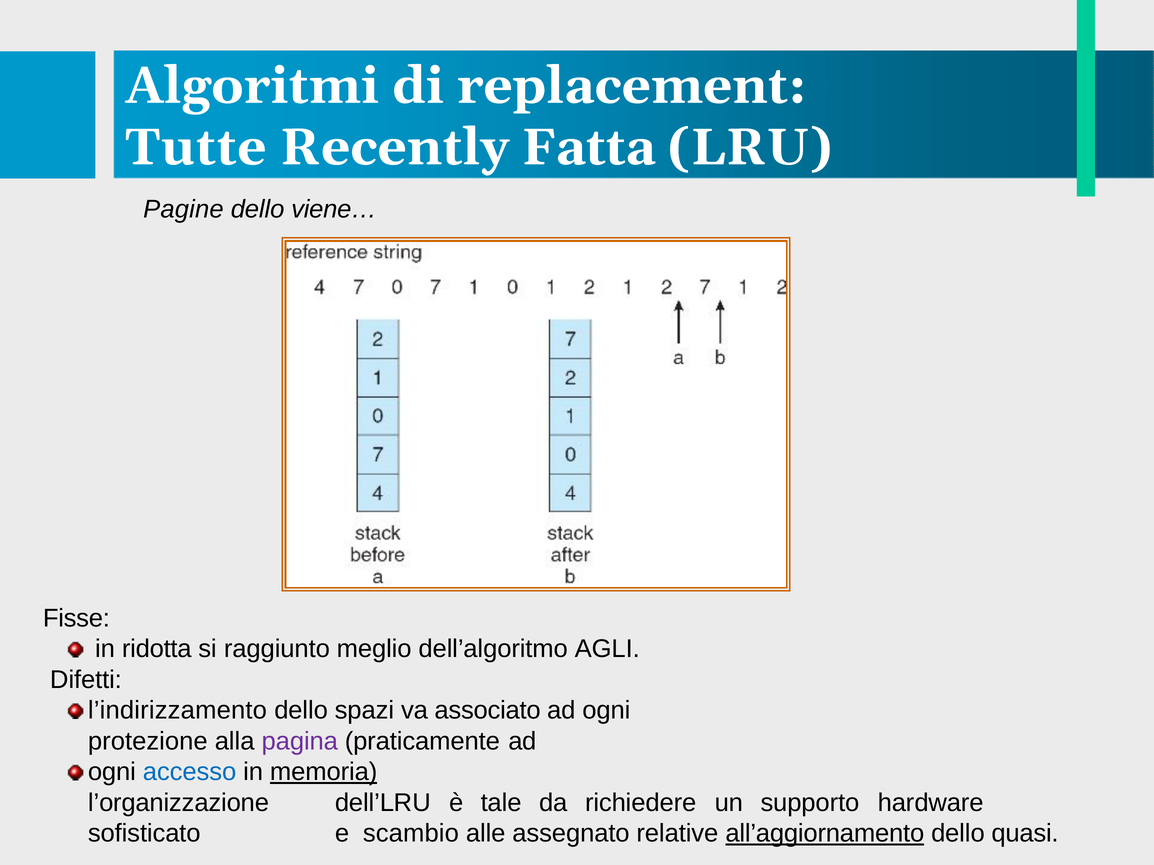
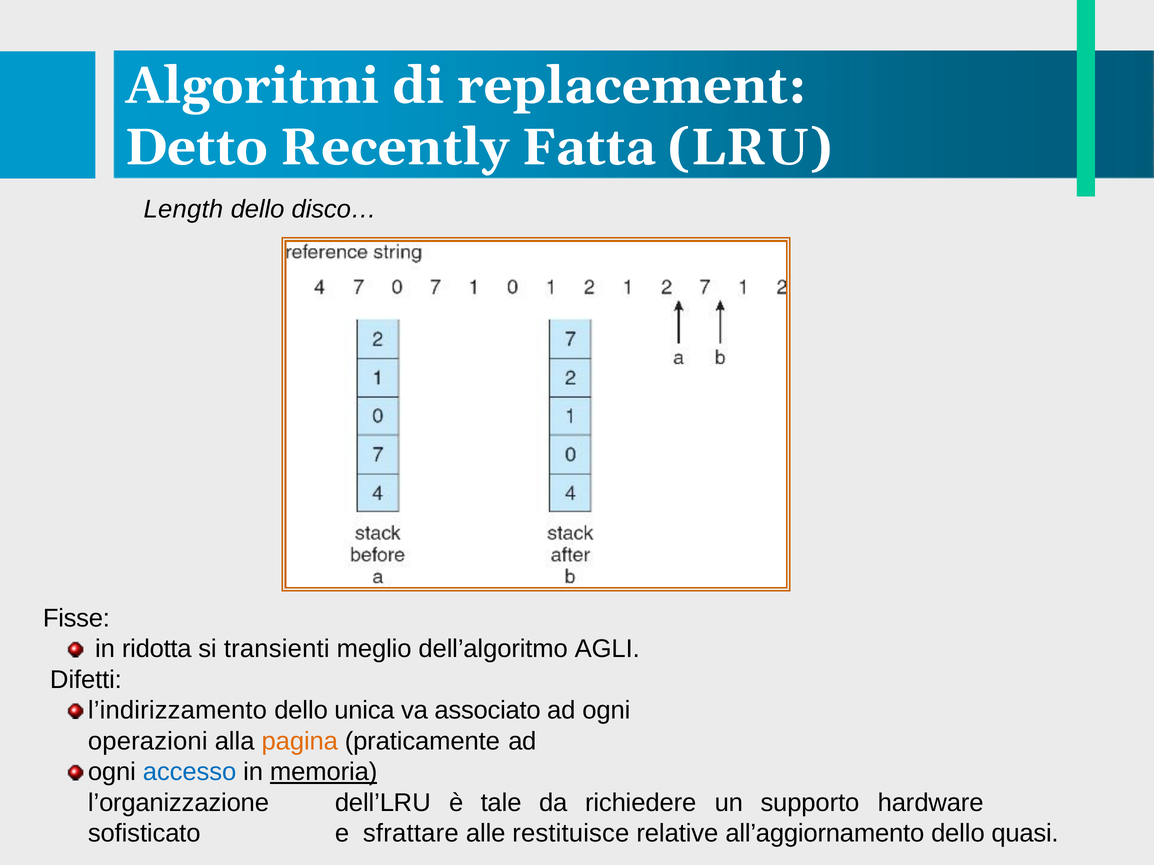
Tutte: Tutte -> Detto
Pagine: Pagine -> Length
viene…: viene… -> disco…
raggiunto: raggiunto -> transienti
spazi: spazi -> unica
protezione: protezione -> operazioni
pagina colour: purple -> orange
scambio: scambio -> sfrattare
assegnato: assegnato -> restituisce
all’aggiornamento underline: present -> none
